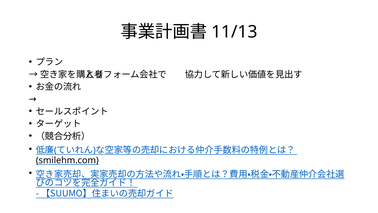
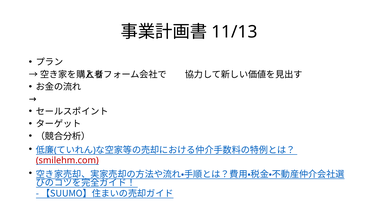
smilehm.com colour: black -> red
